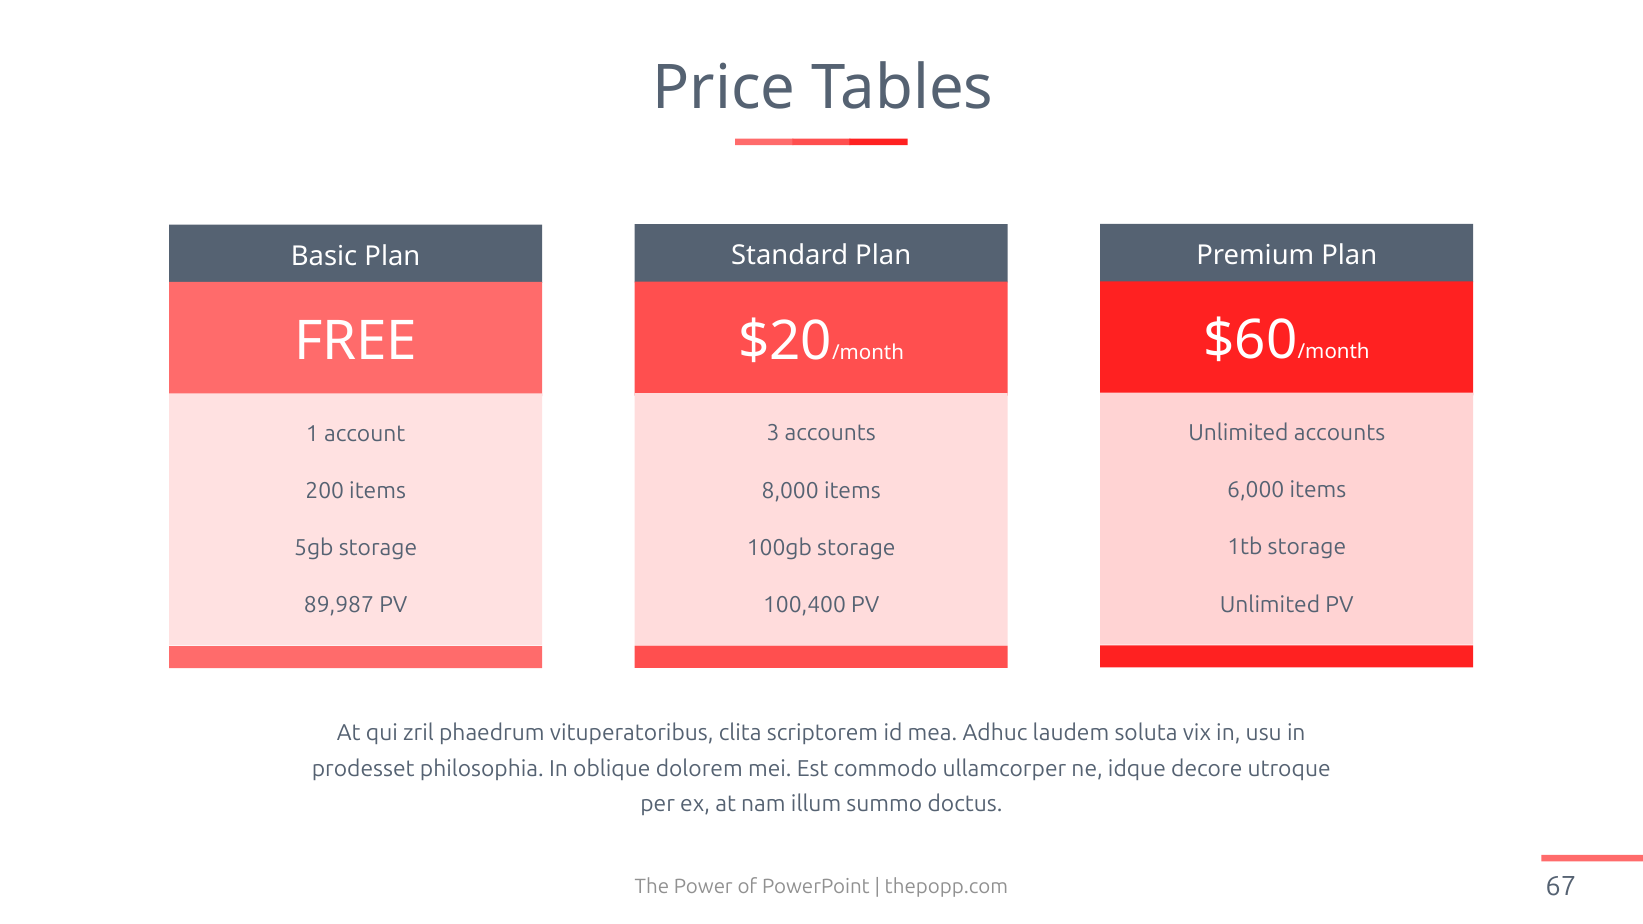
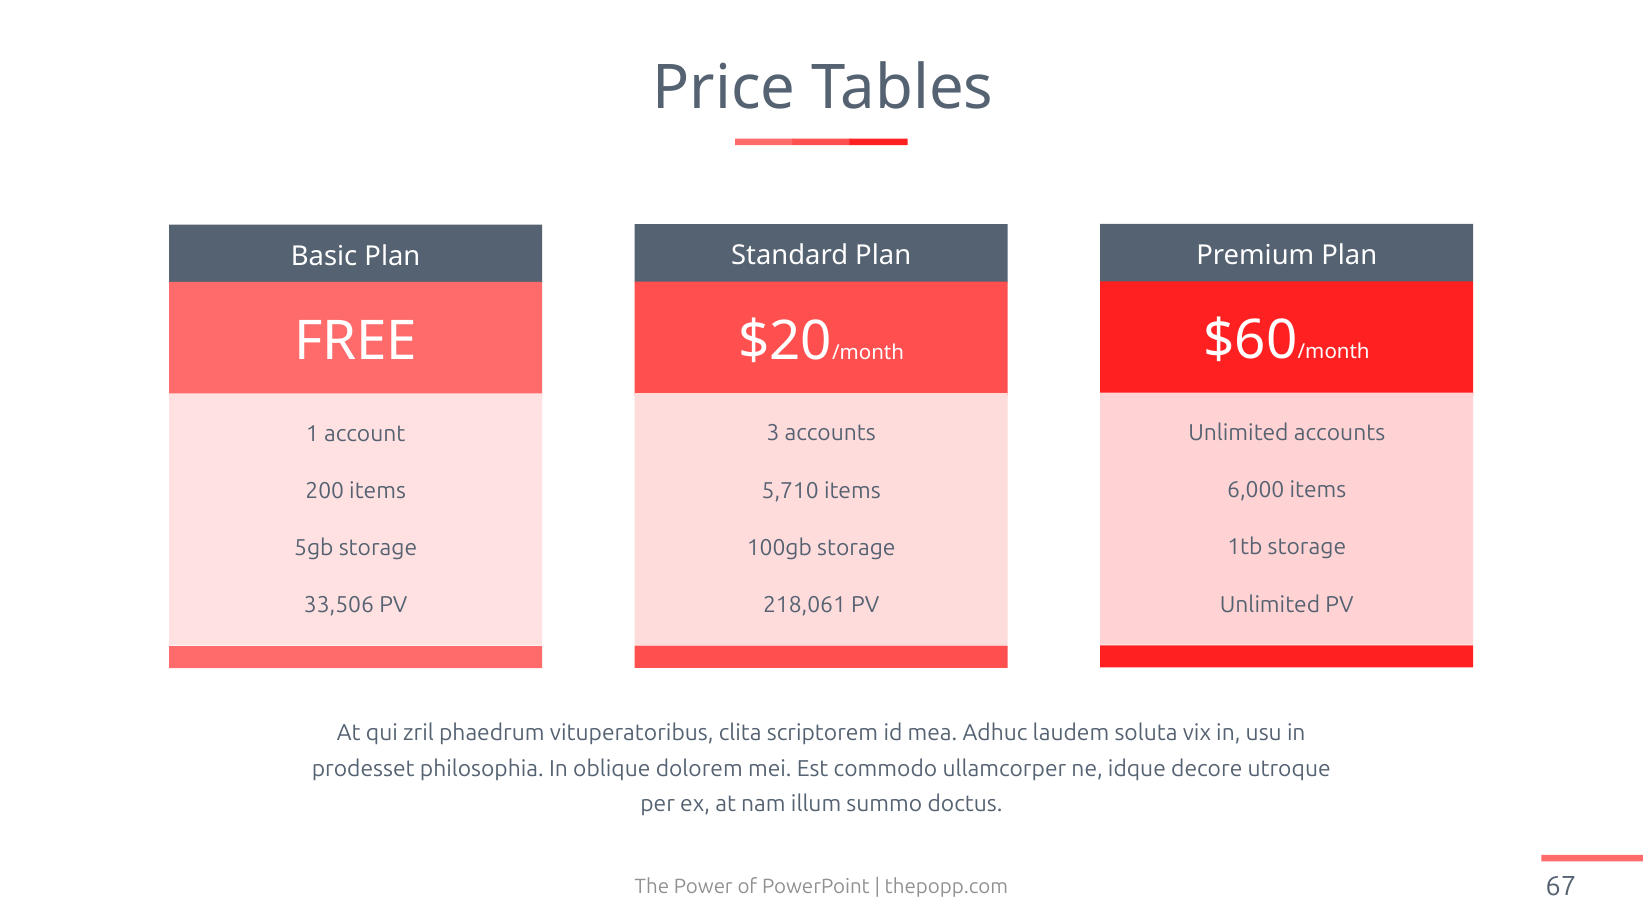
8,000: 8,000 -> 5,710
100,400: 100,400 -> 218,061
89,987: 89,987 -> 33,506
